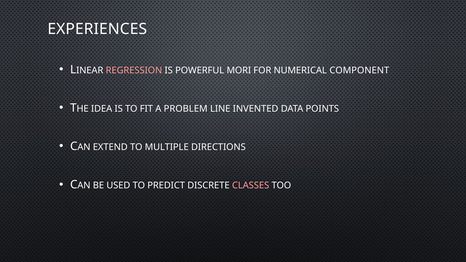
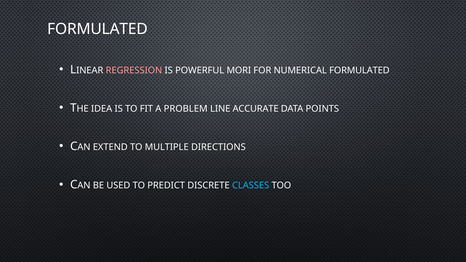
EXPERIENCES at (97, 29): EXPERIENCES -> FORMULATED
NUMERICAL COMPONENT: COMPONENT -> FORMULATED
INVENTED: INVENTED -> ACCURATE
CLASSES colour: pink -> light blue
